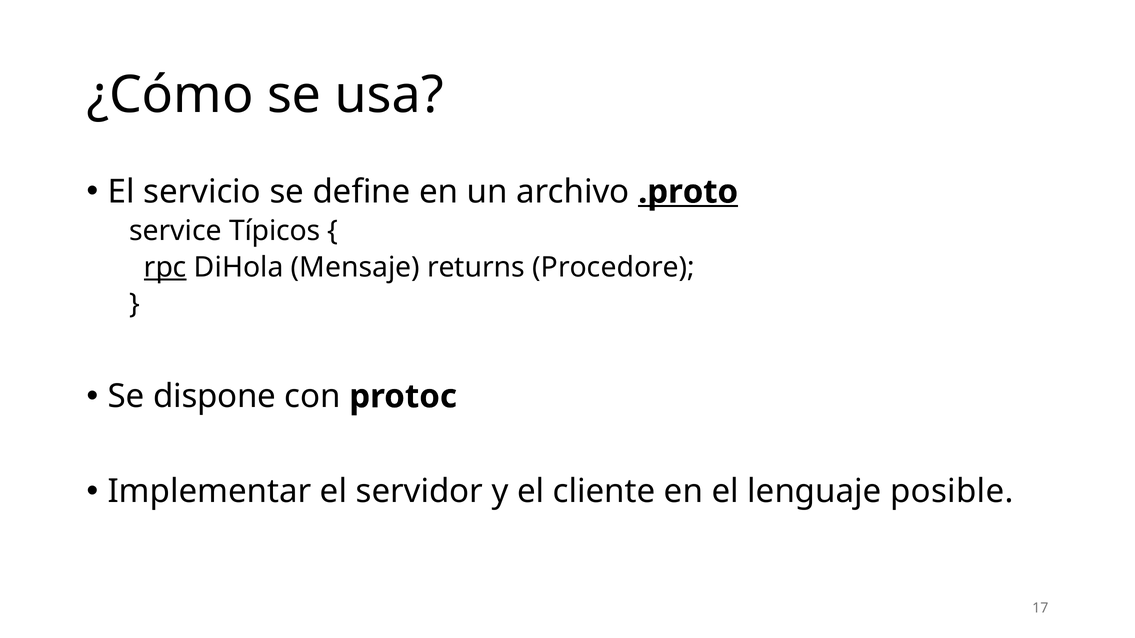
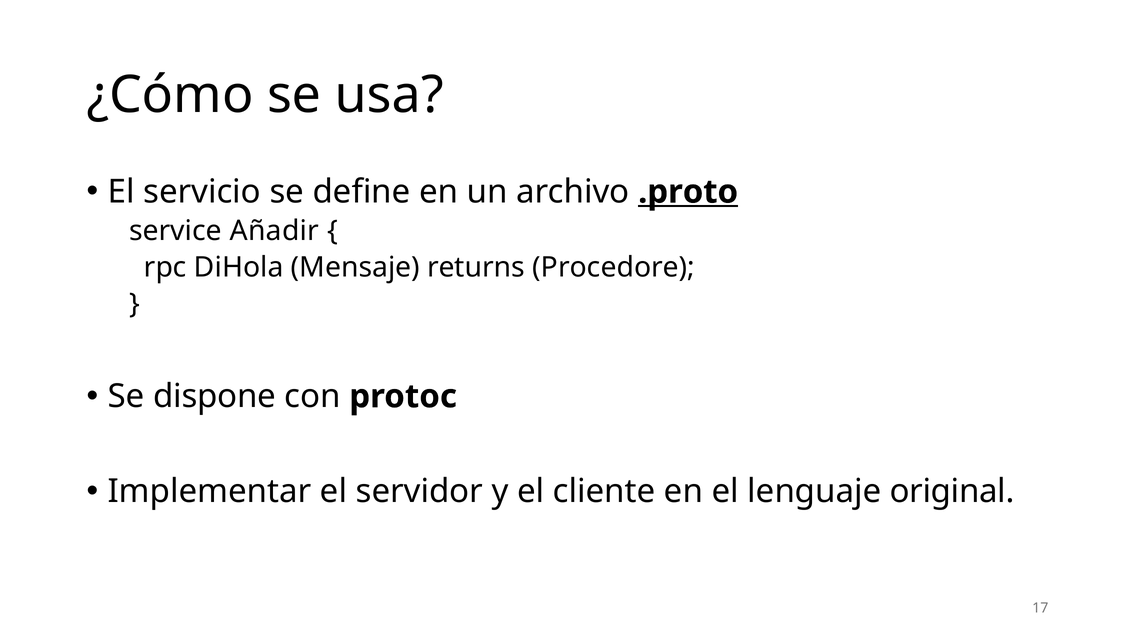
Típicos: Típicos -> Añadir
rpc underline: present -> none
posible: posible -> original
